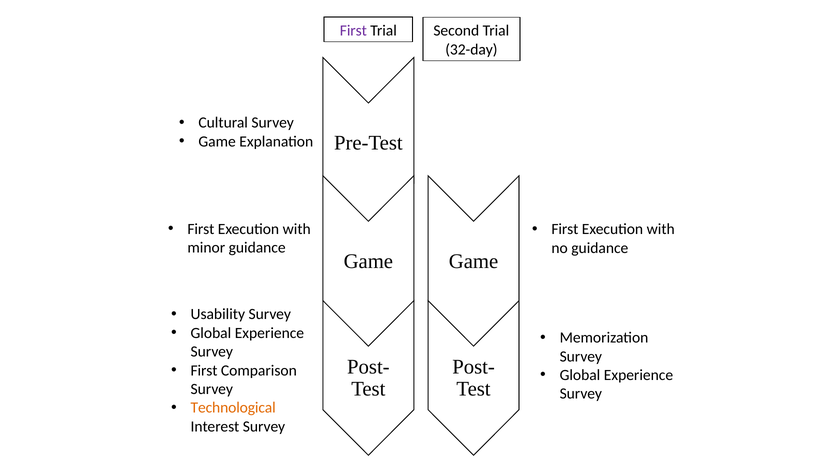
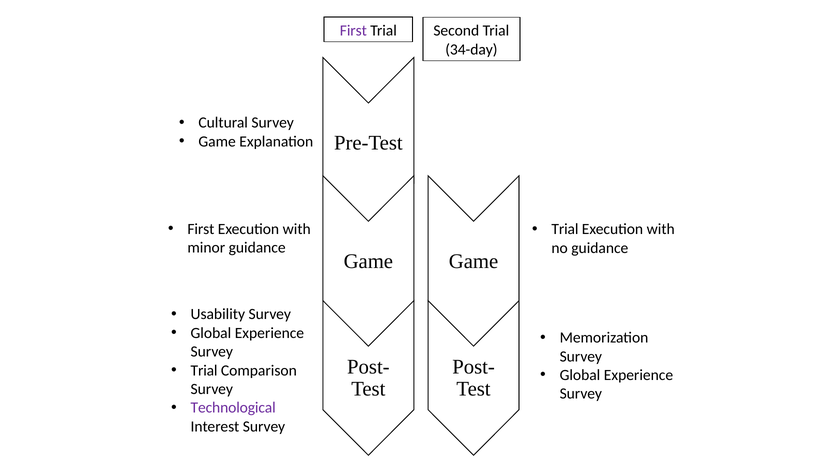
32-day: 32-day -> 34-day
First at (565, 229): First -> Trial
First at (204, 370): First -> Trial
Technological colour: orange -> purple
